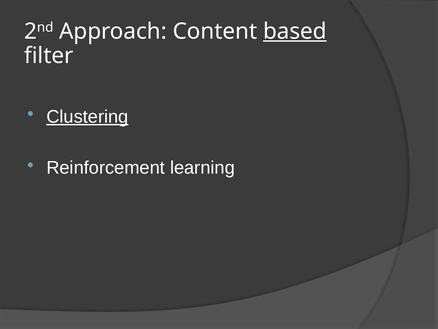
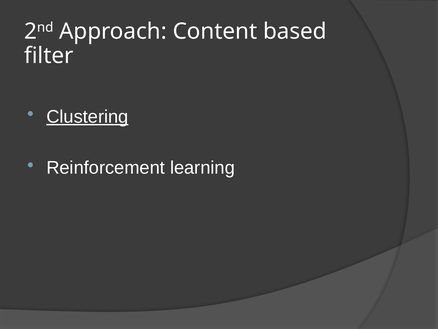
based underline: present -> none
